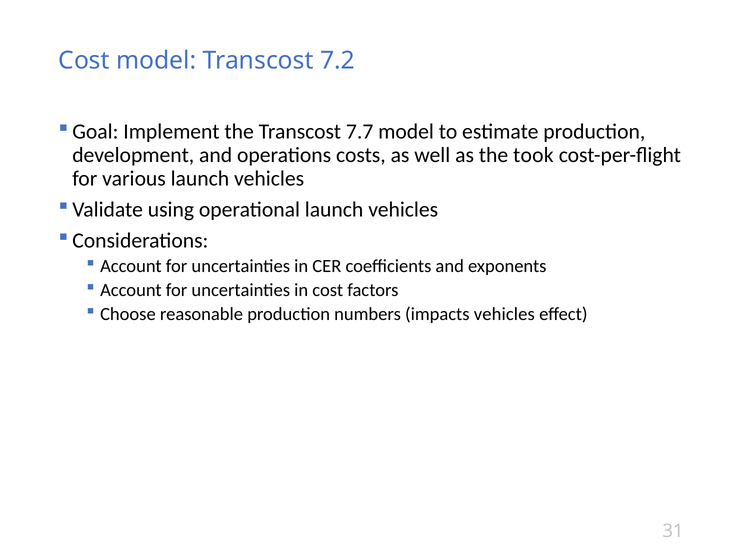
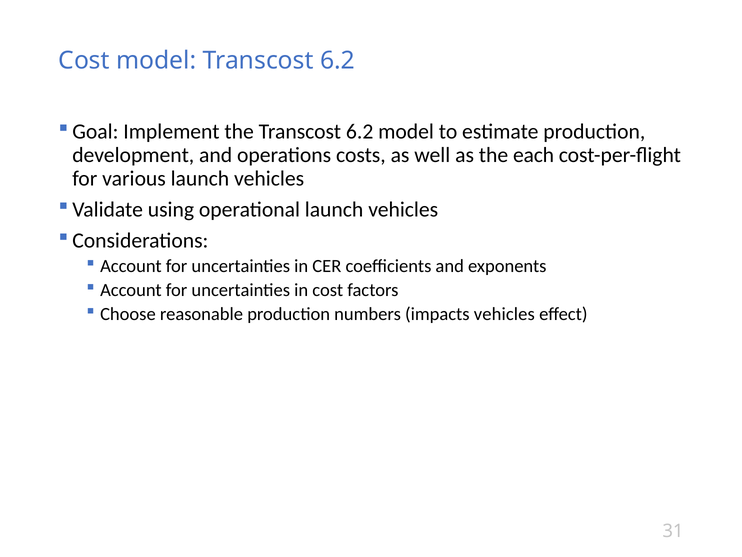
model Transcost 7.2: 7.2 -> 6.2
the Transcost 7.7: 7.7 -> 6.2
took: took -> each
